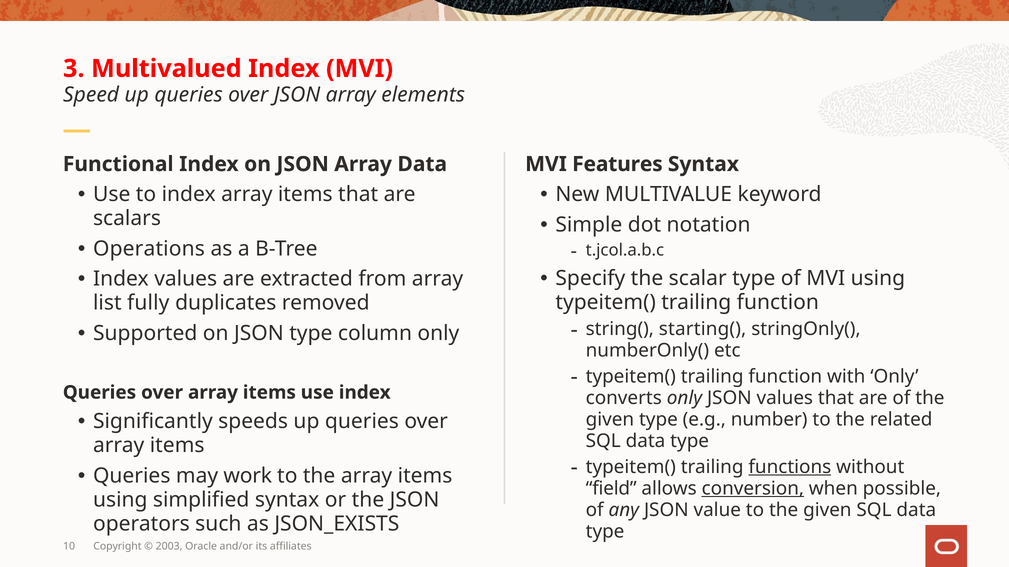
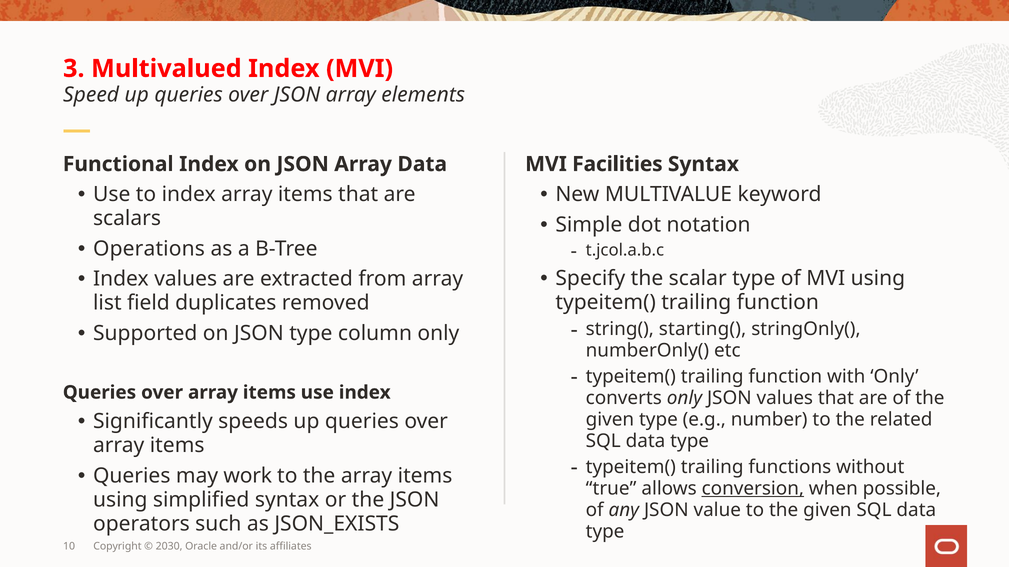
Features: Features -> Facilities
fully: fully -> field
functions underline: present -> none
field: field -> true
2003: 2003 -> 2030
